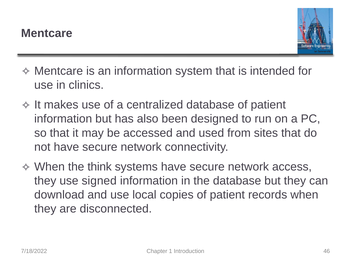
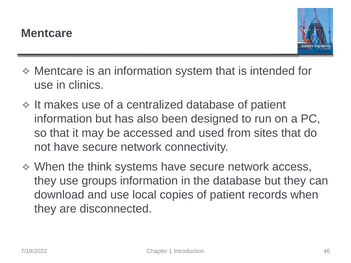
signed: signed -> groups
